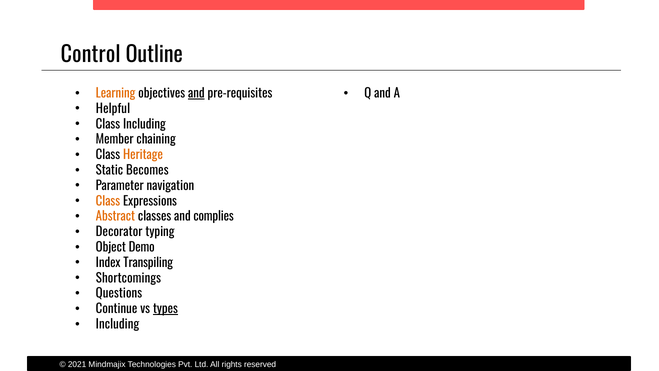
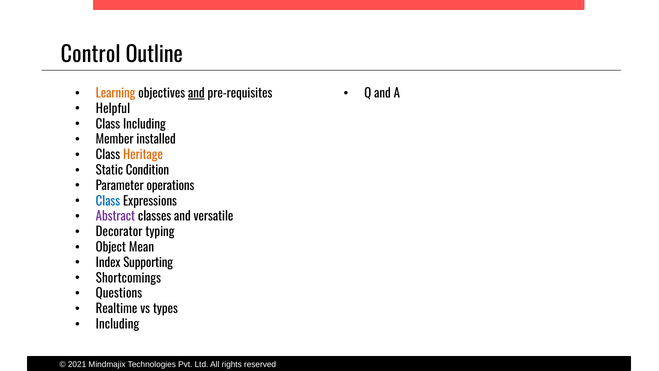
chaining: chaining -> installed
Becomes: Becomes -> Condition
navigation: navigation -> operations
Class at (108, 201) colour: orange -> blue
Abstract colour: orange -> purple
complies: complies -> versatile
Demo: Demo -> Mean
Transpiling: Transpiling -> Supporting
Continue: Continue -> Realtime
types underline: present -> none
